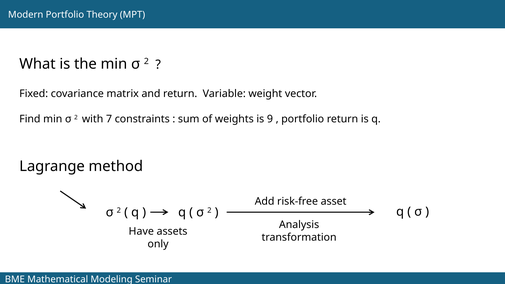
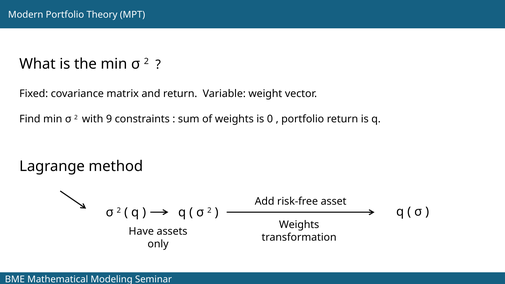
7: 7 -> 9
9: 9 -> 0
Analysis at (299, 225): Analysis -> Weights
